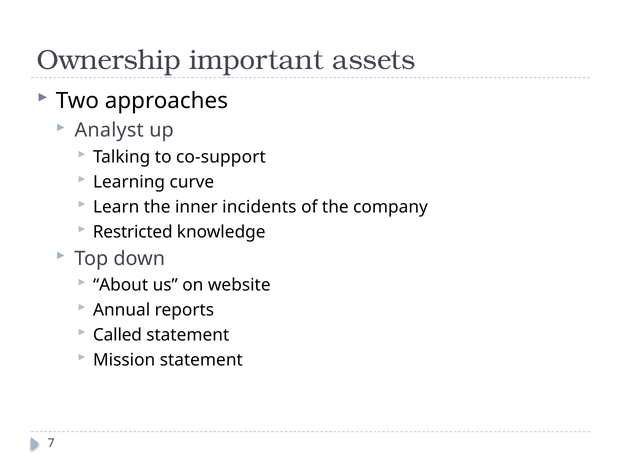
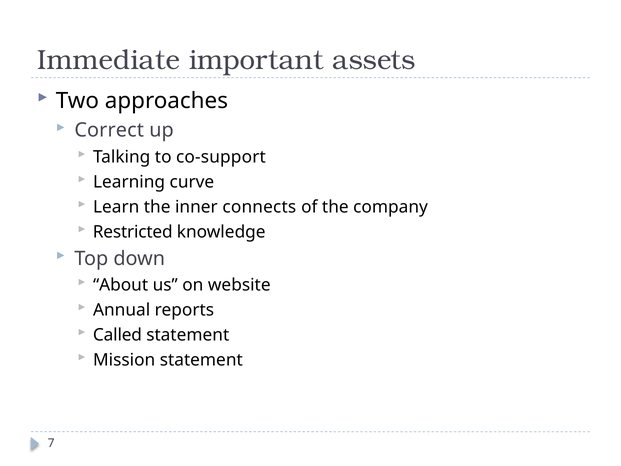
Ownership: Ownership -> Immediate
Analyst: Analyst -> Correct
incidents: incidents -> connects
